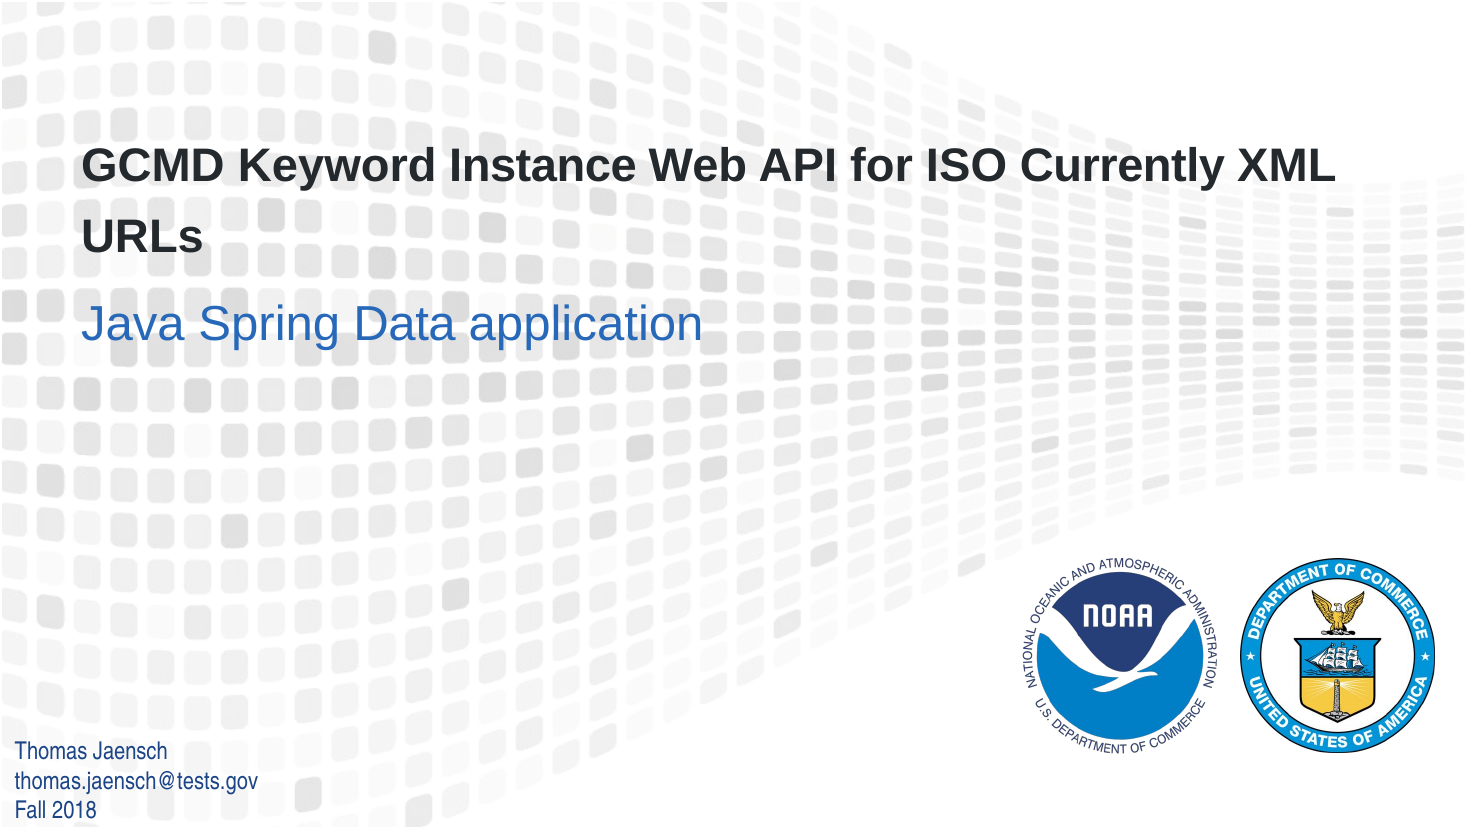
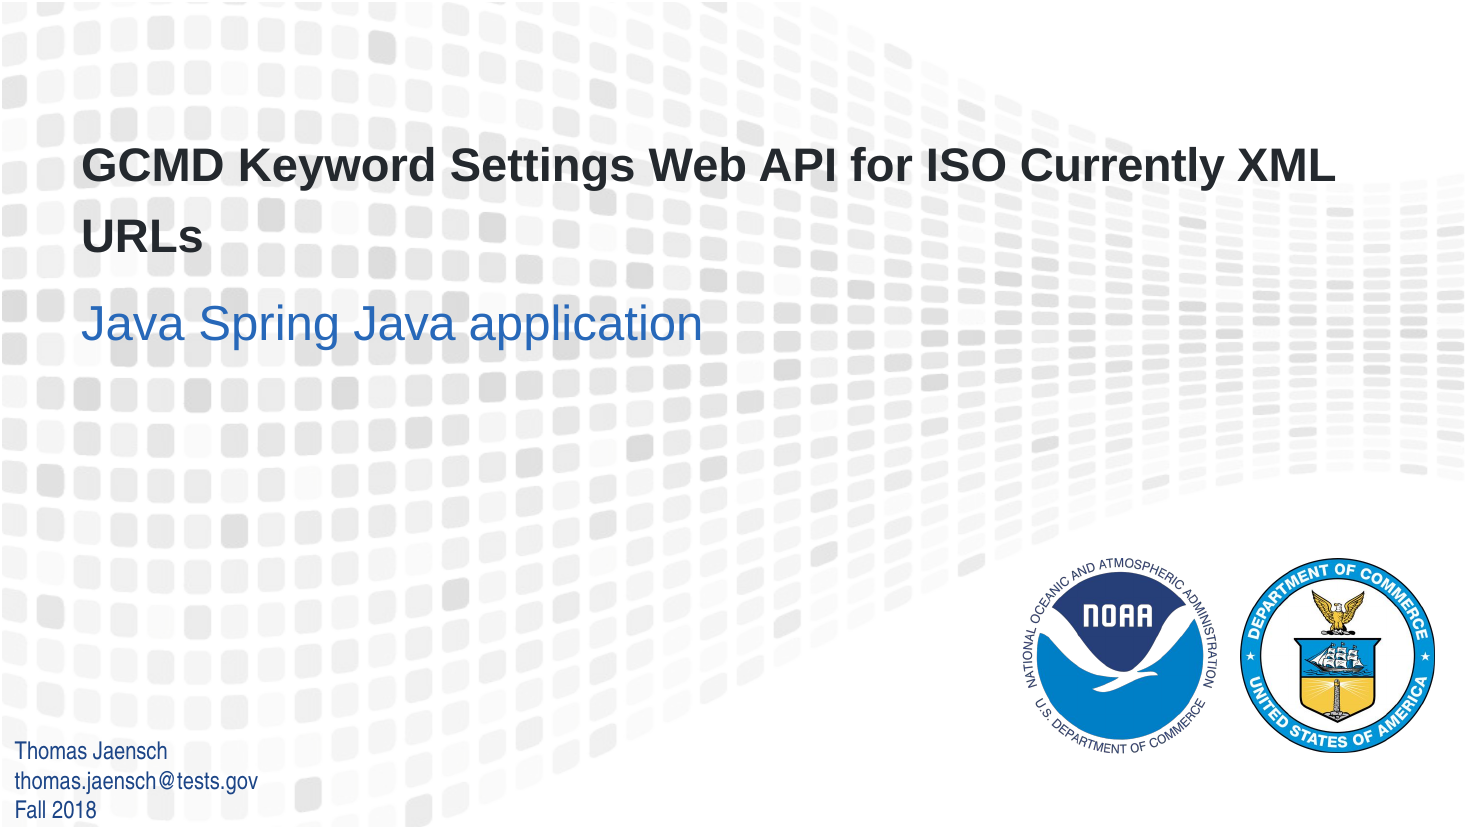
Instance: Instance -> Settings
Spring Data: Data -> Java
